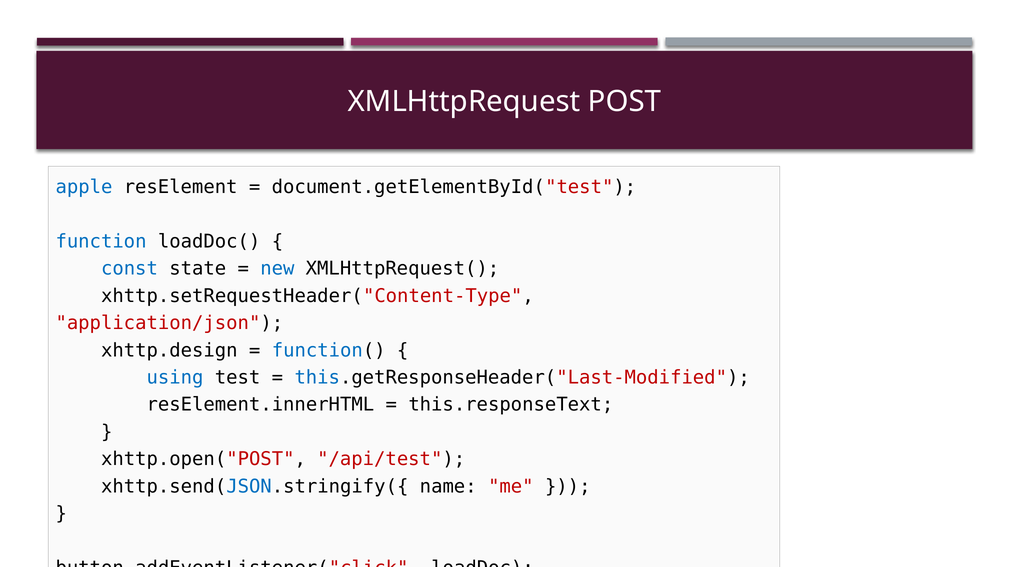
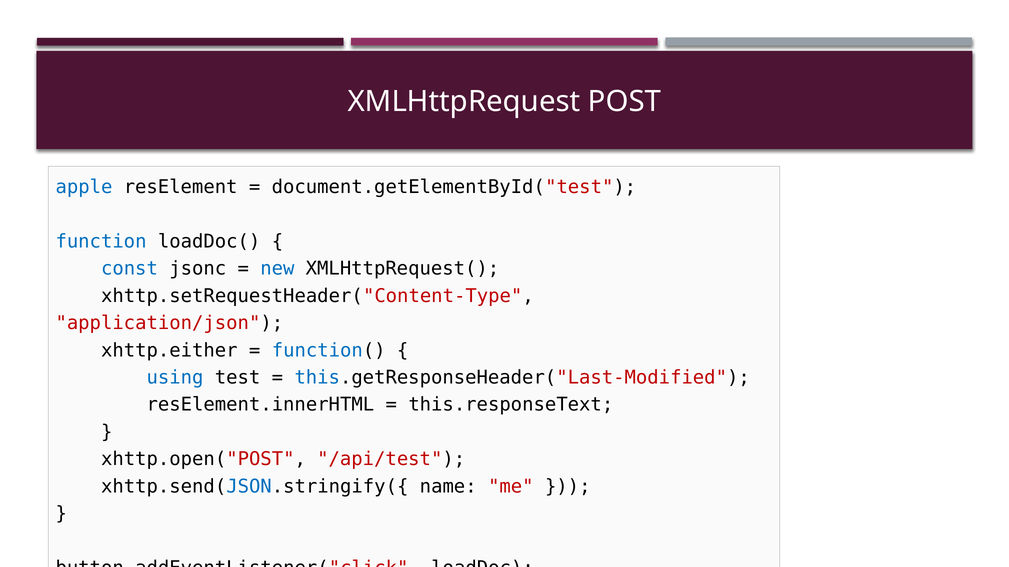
state: state -> jsonc
xhttp.design: xhttp.design -> xhttp.either
